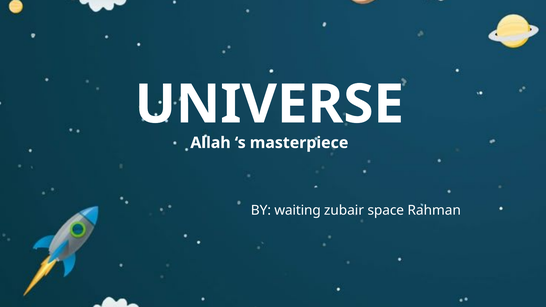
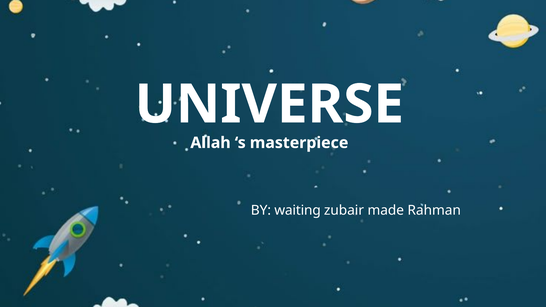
space: space -> made
